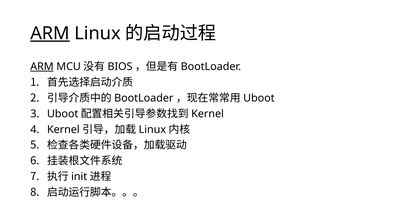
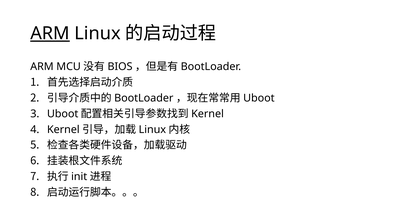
ARM at (42, 67) underline: present -> none
